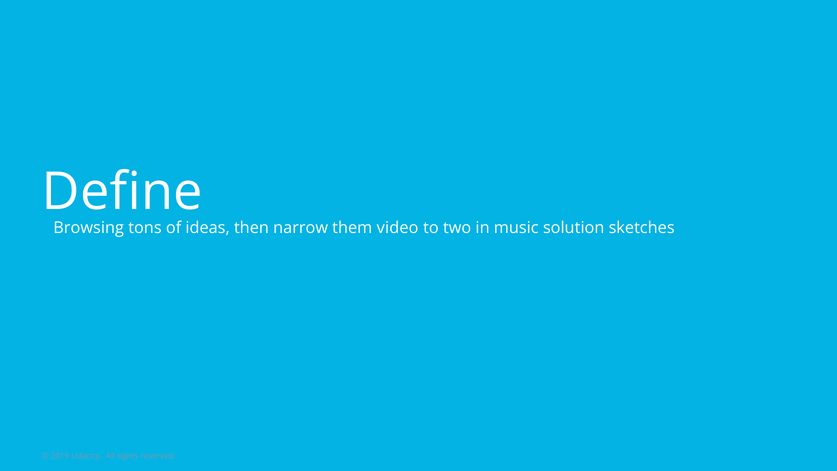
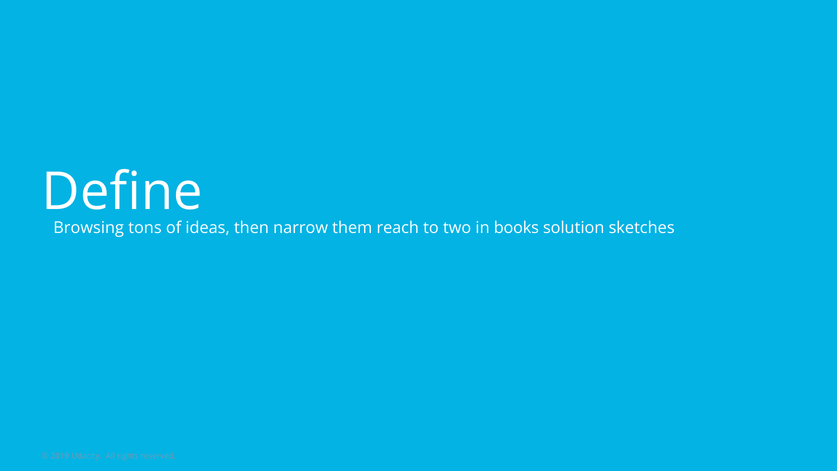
video: video -> reach
music: music -> books
